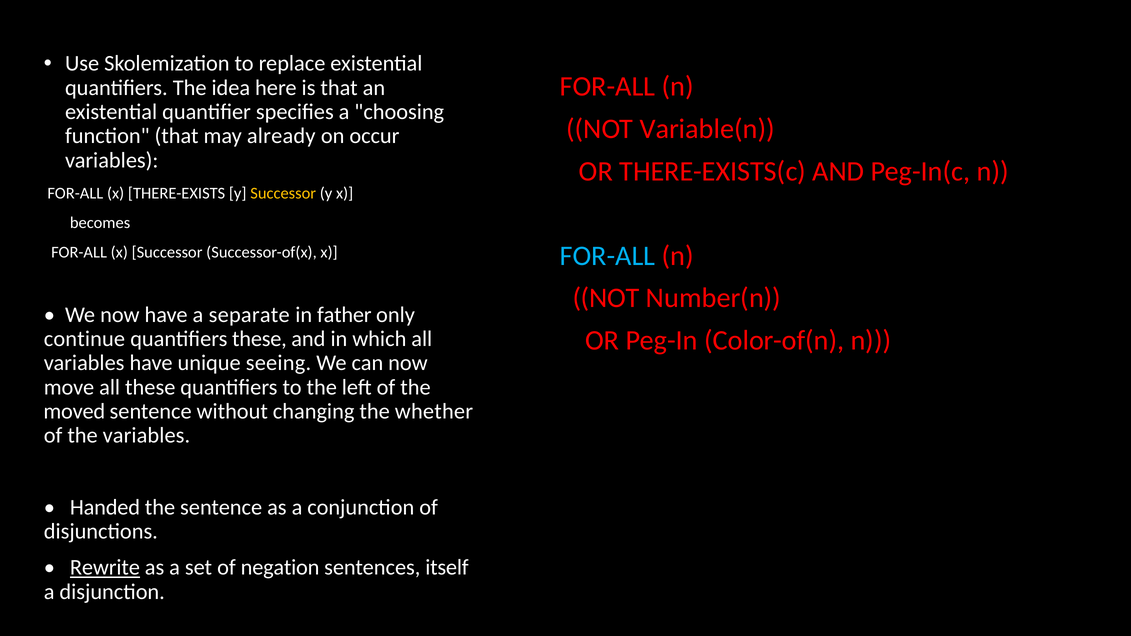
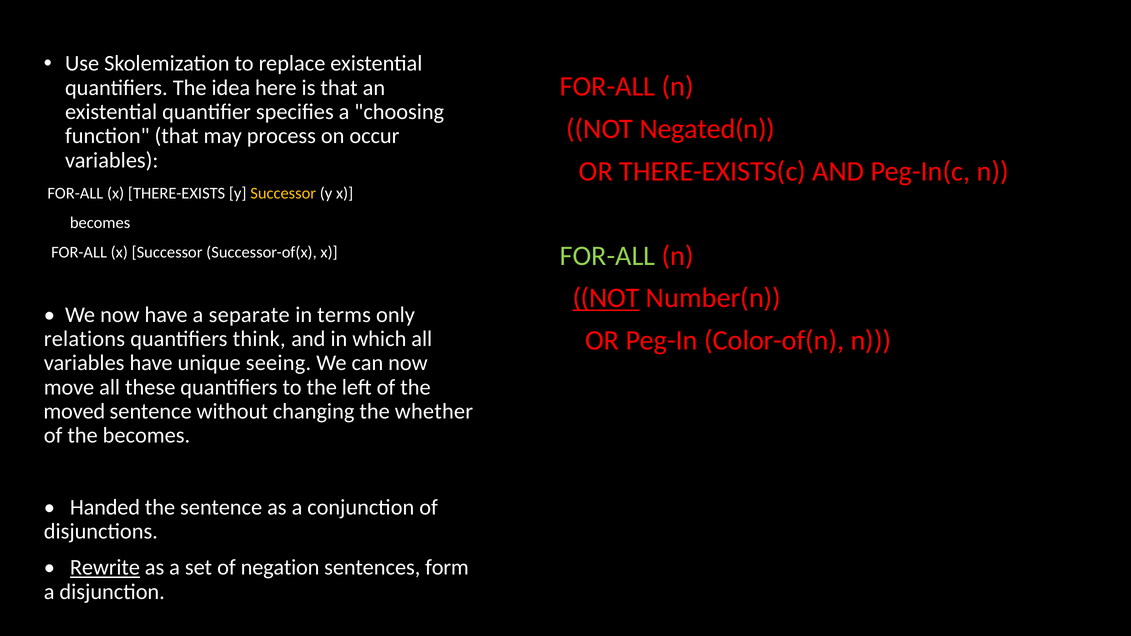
Variable(n: Variable(n -> Negated(n
already: already -> process
FOR-ALL at (608, 256) colour: light blue -> light green
NOT at (606, 298) underline: none -> present
father: father -> terms
continue: continue -> relations
quantifiers these: these -> think
the variables: variables -> becomes
itself: itself -> form
